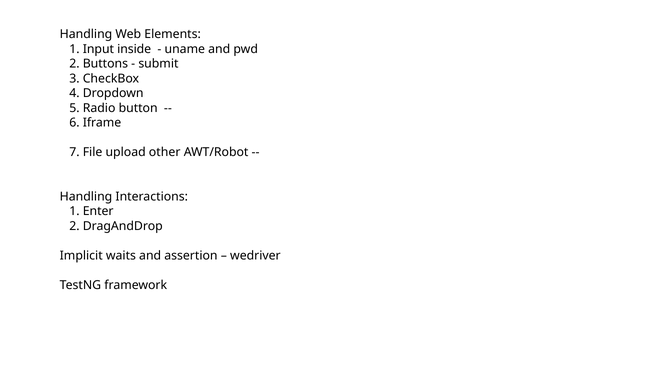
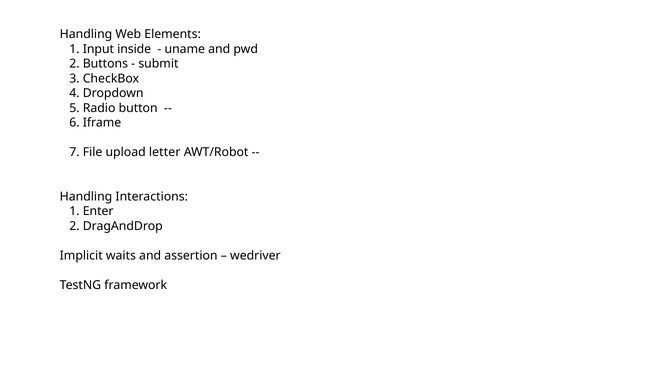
other: other -> letter
